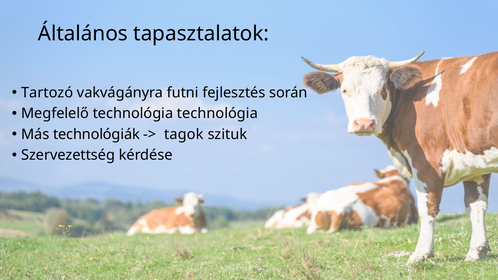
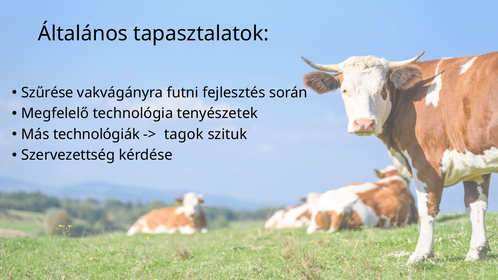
Tartozó: Tartozó -> Szűrése
technológia technológia: technológia -> tenyészetek
